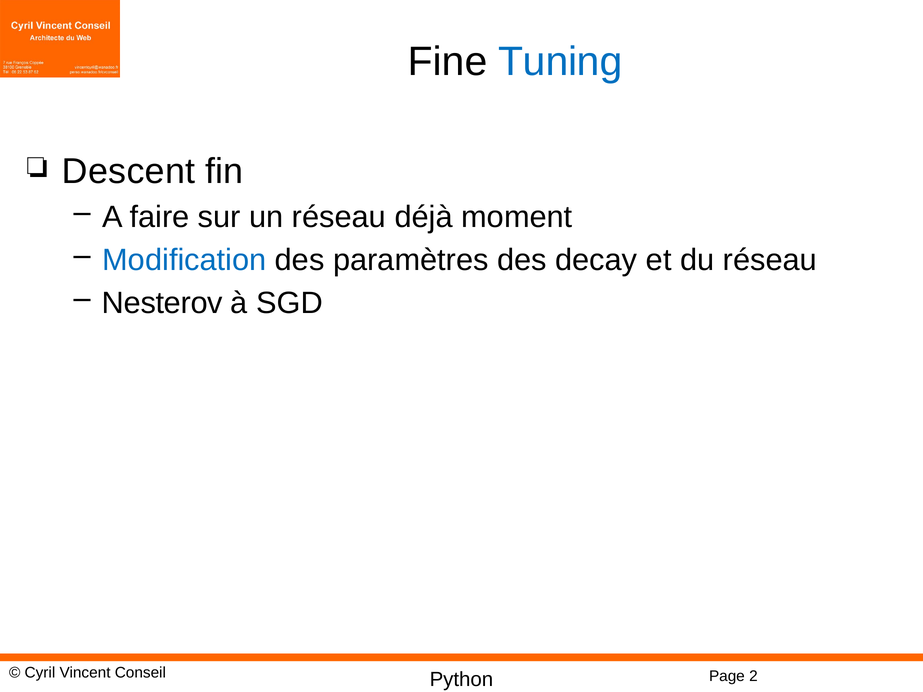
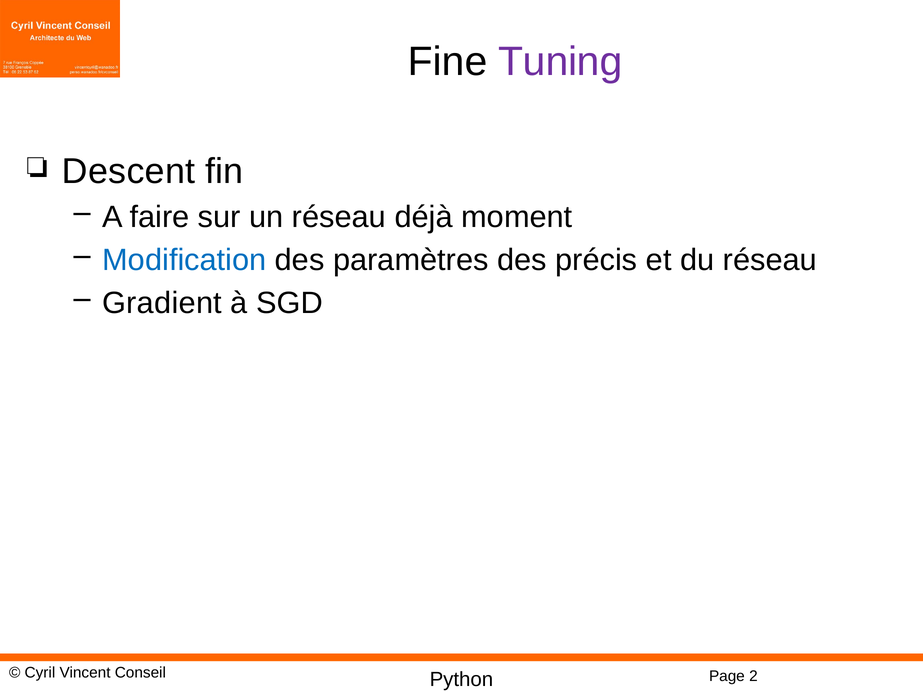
Tuning colour: blue -> purple
decay: decay -> précis
Nesterov: Nesterov -> Gradient
